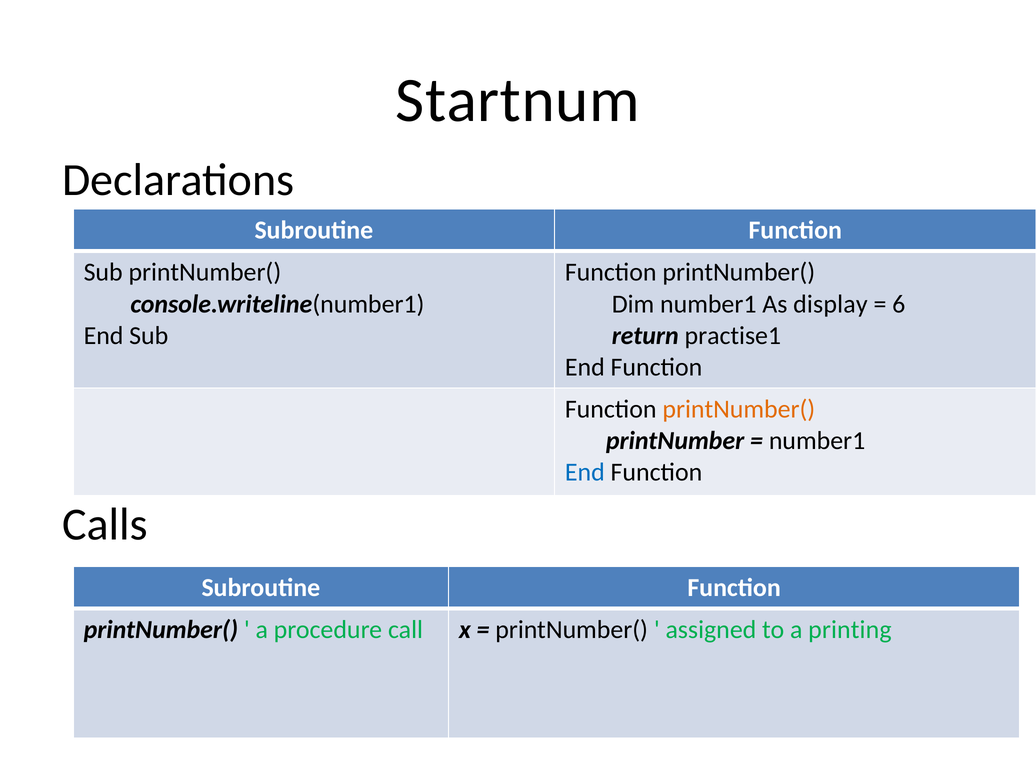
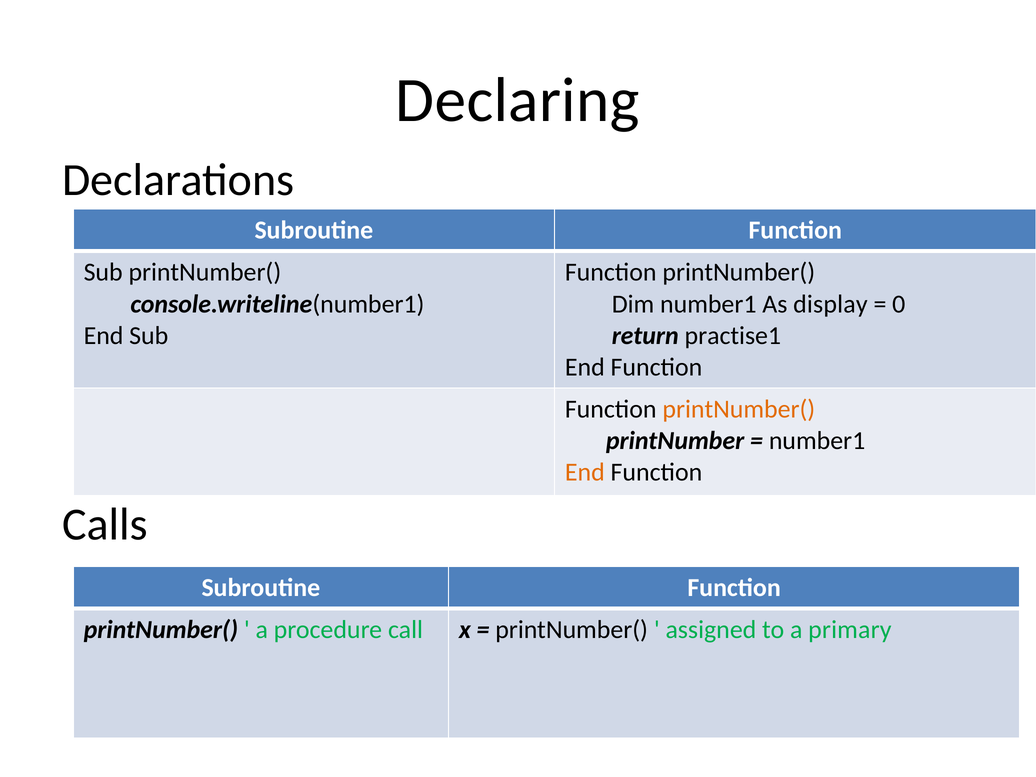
Startnum: Startnum -> Declaring
6: 6 -> 0
End at (585, 472) colour: blue -> orange
printing: printing -> primary
